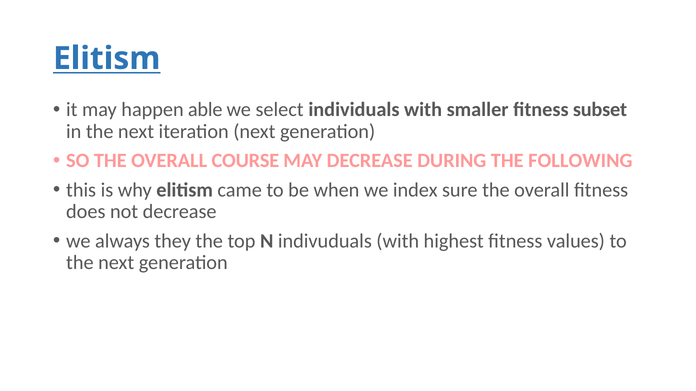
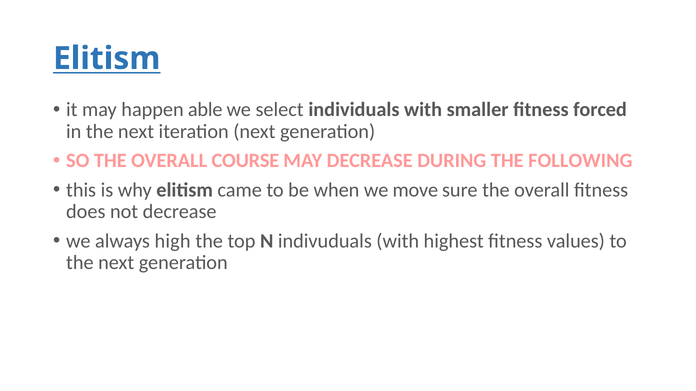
subset: subset -> forced
index: index -> move
they: they -> high
